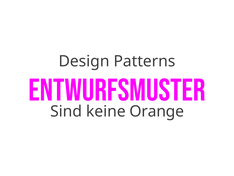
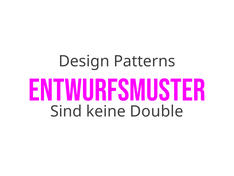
Orange: Orange -> Double
